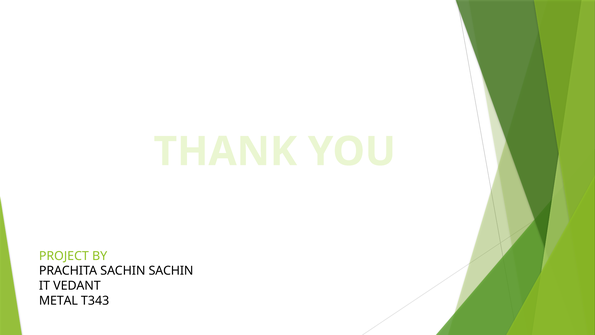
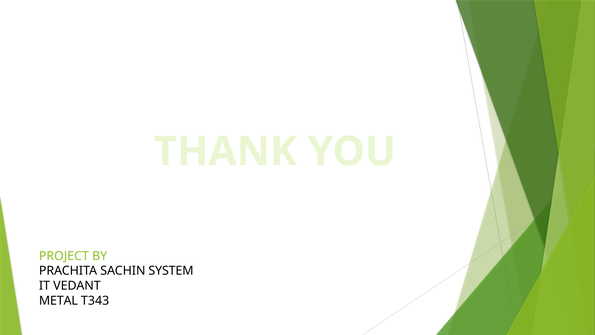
SACHIN SACHIN: SACHIN -> SYSTEM
